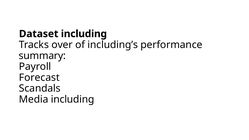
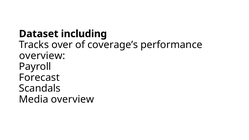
including’s: including’s -> coverage’s
summary at (42, 56): summary -> overview
Media including: including -> overview
